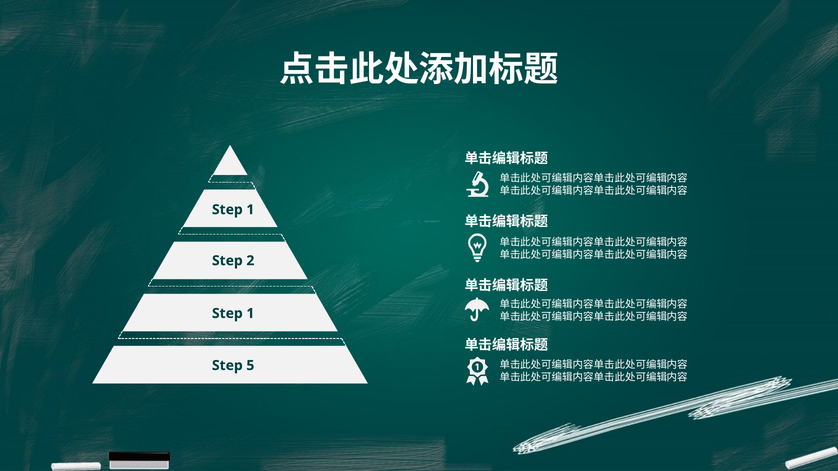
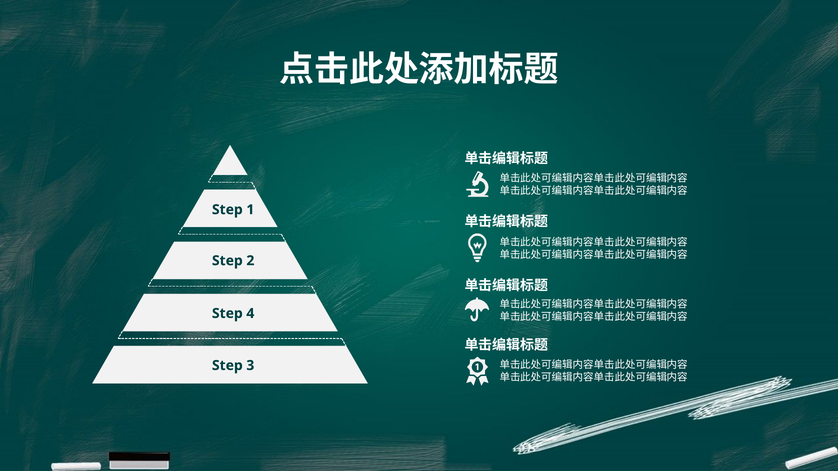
1 at (250, 314): 1 -> 4
5: 5 -> 3
